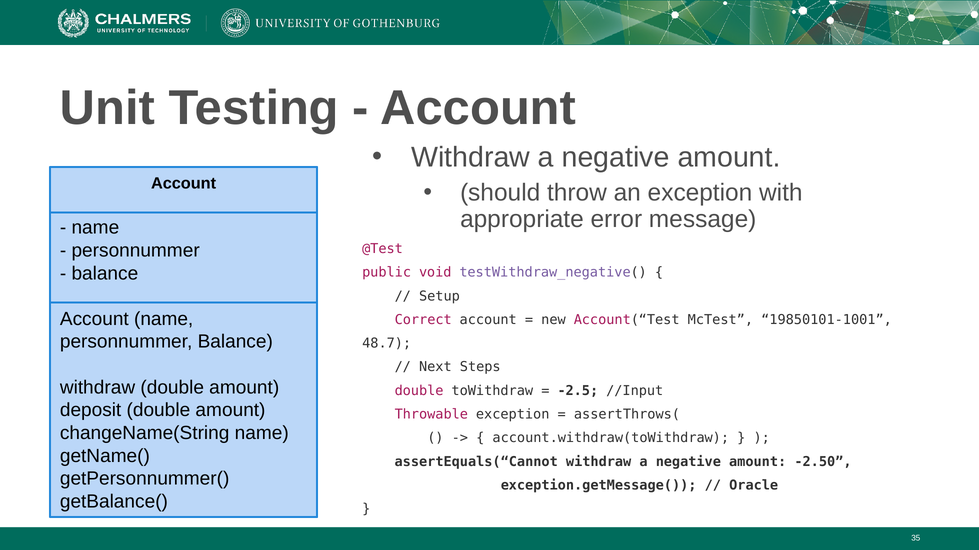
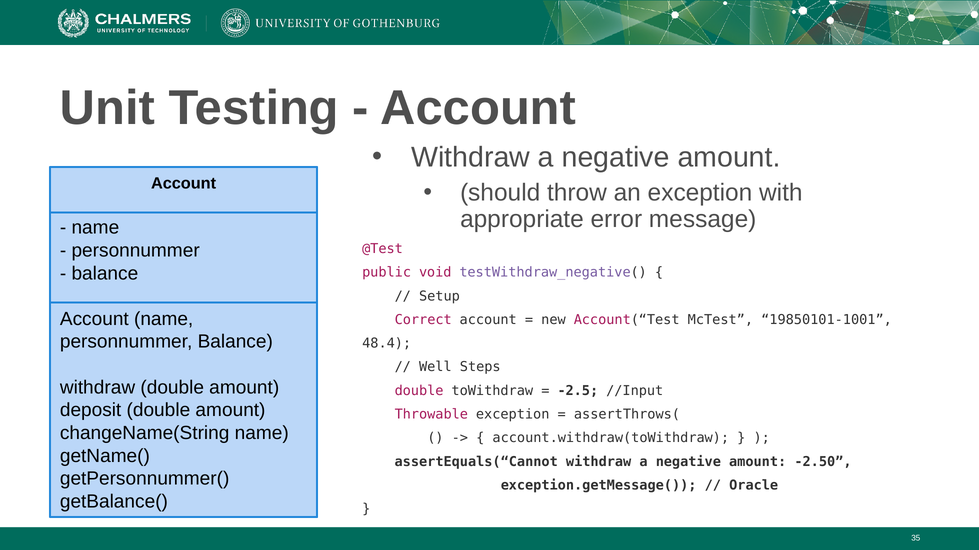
48.7: 48.7 -> 48.4
Next: Next -> Well
